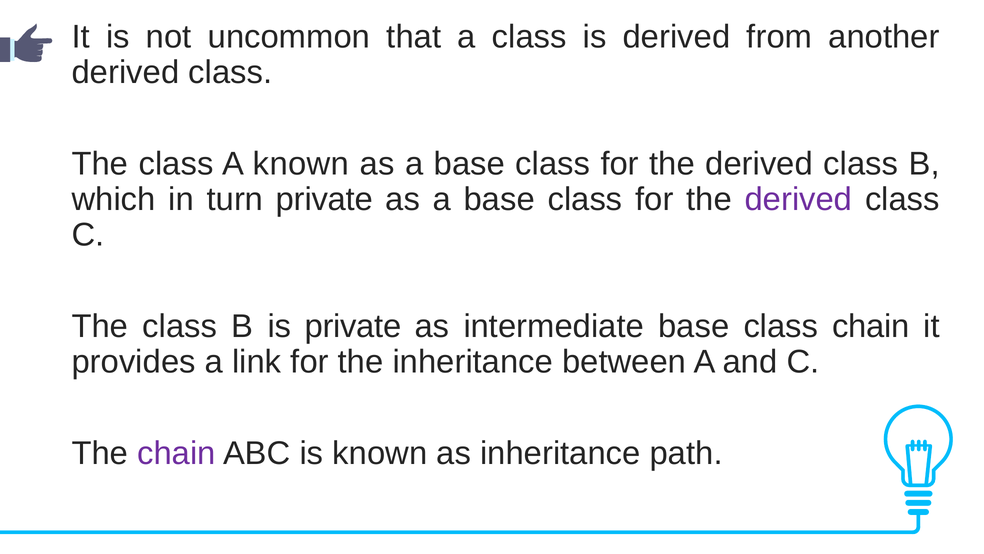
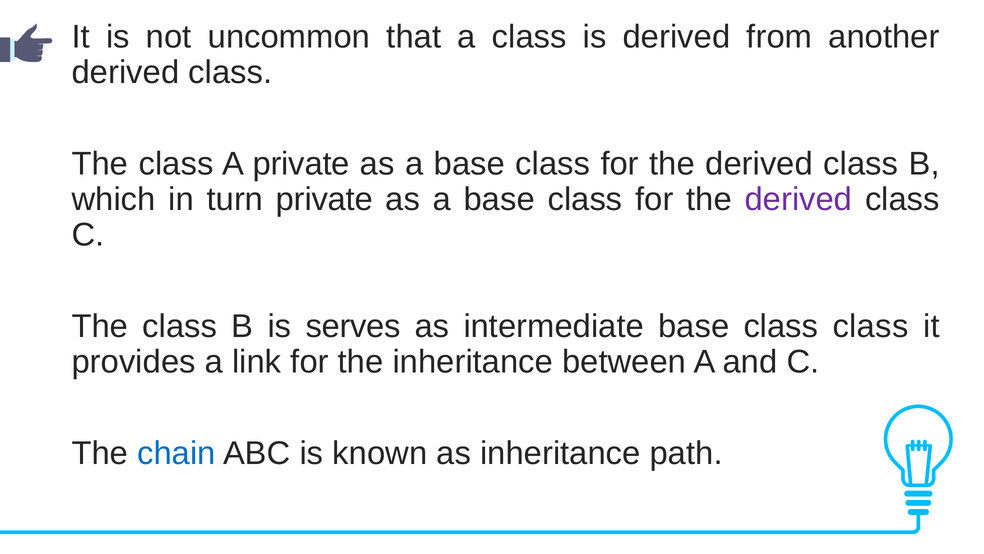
A known: known -> private
is private: private -> serves
class chain: chain -> class
chain at (176, 453) colour: purple -> blue
